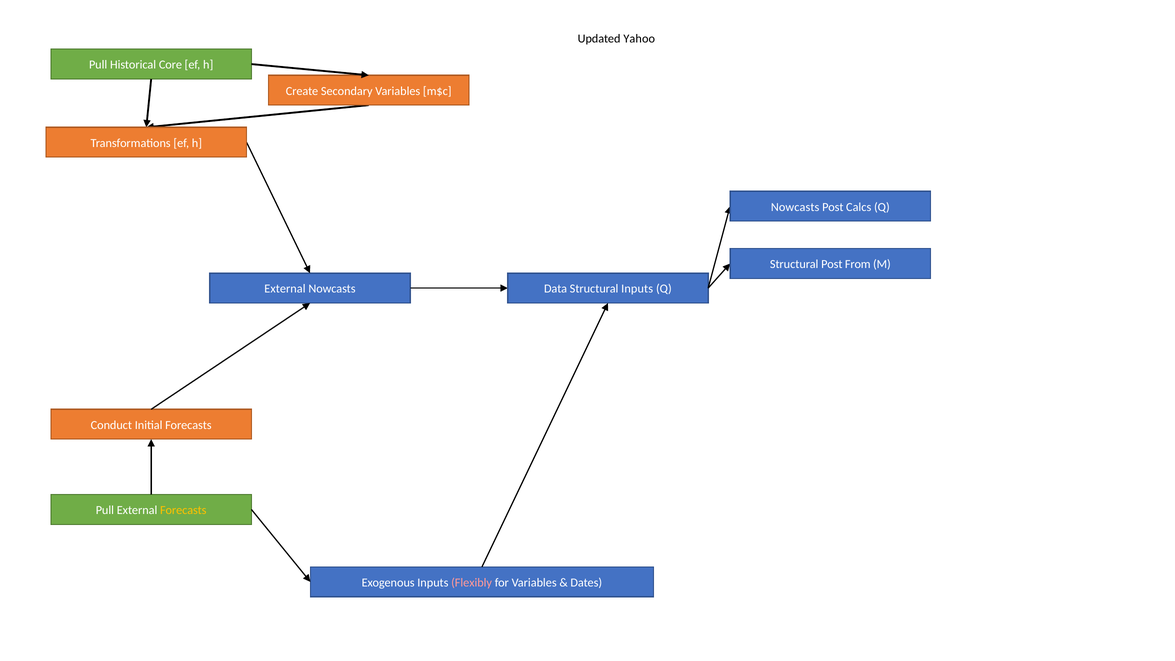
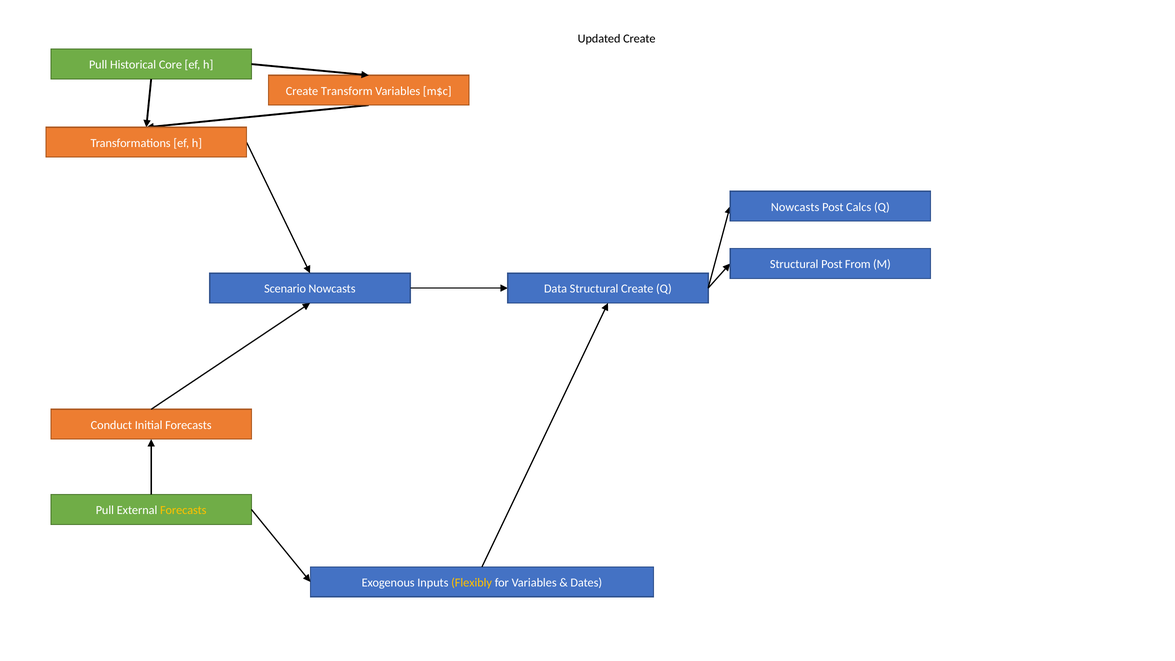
Updated Yahoo: Yahoo -> Create
Secondary: Secondary -> Transform
External at (285, 289): External -> Scenario
Structural Inputs: Inputs -> Create
Flexibly colour: pink -> yellow
